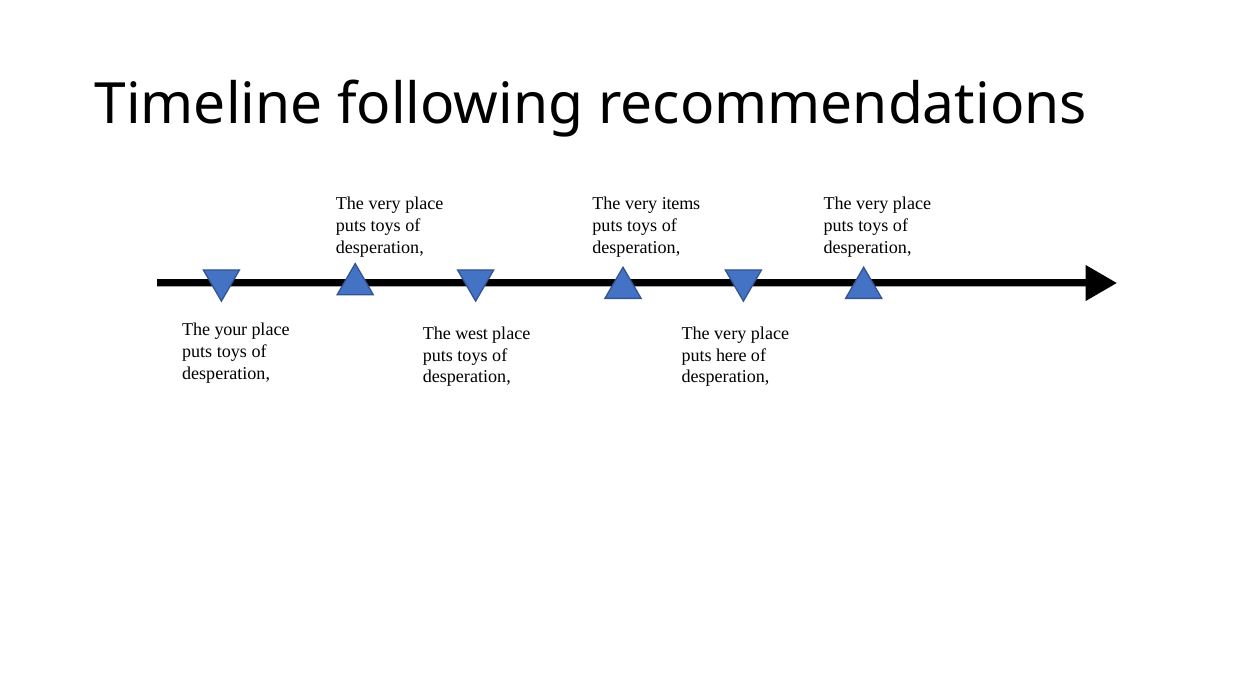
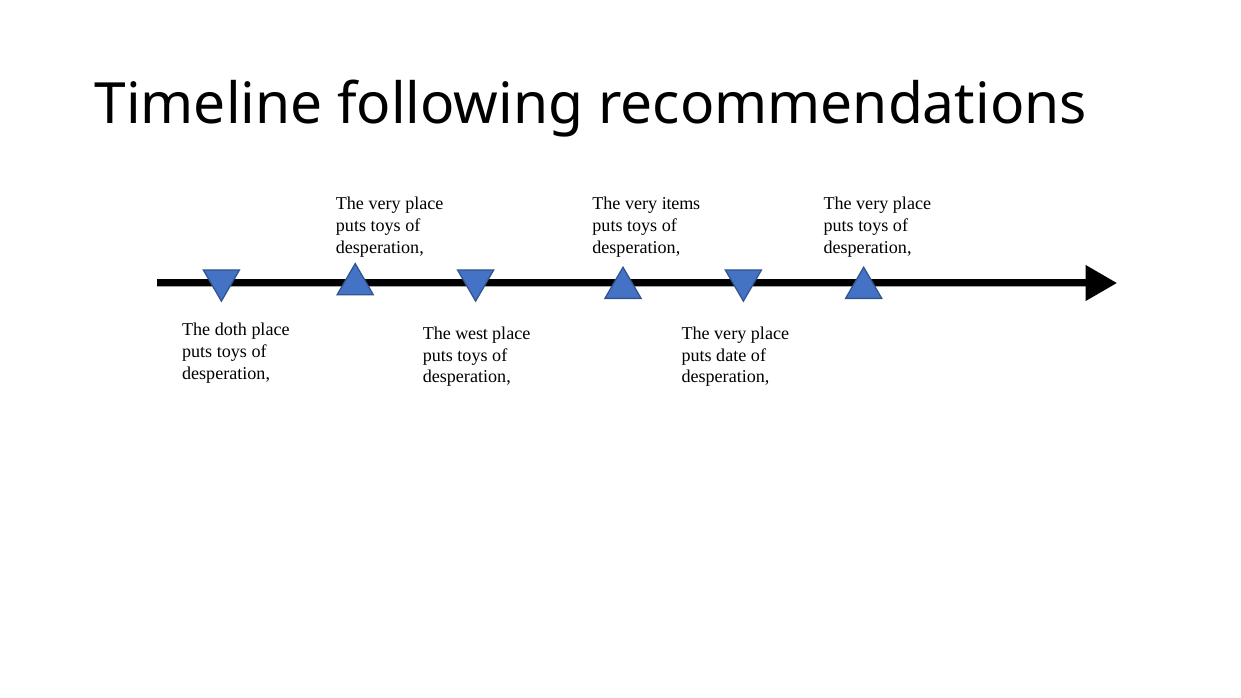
your: your -> doth
here: here -> date
